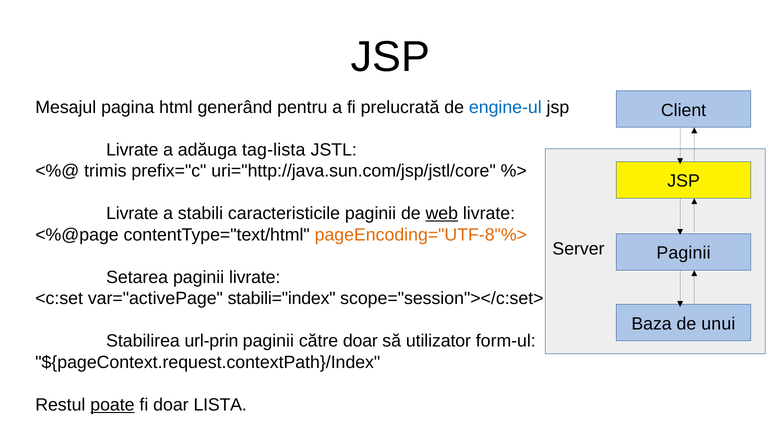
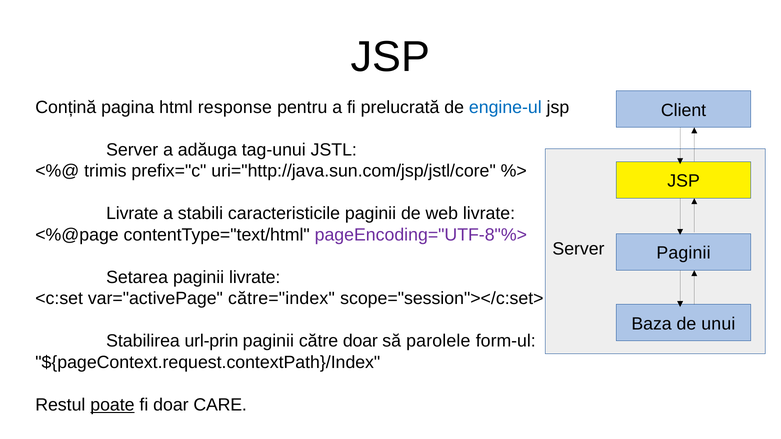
Mesajul: Mesajul -> Conțină
generând: generând -> response
Livrate at (132, 150): Livrate -> Server
tag-lista: tag-lista -> tag-unui
web underline: present -> none
pageEncoding="UTF-8"%> colour: orange -> purple
stabili="index: stabili="index -> către="index
utilizator: utilizator -> parolele
LISTA: LISTA -> CARE
